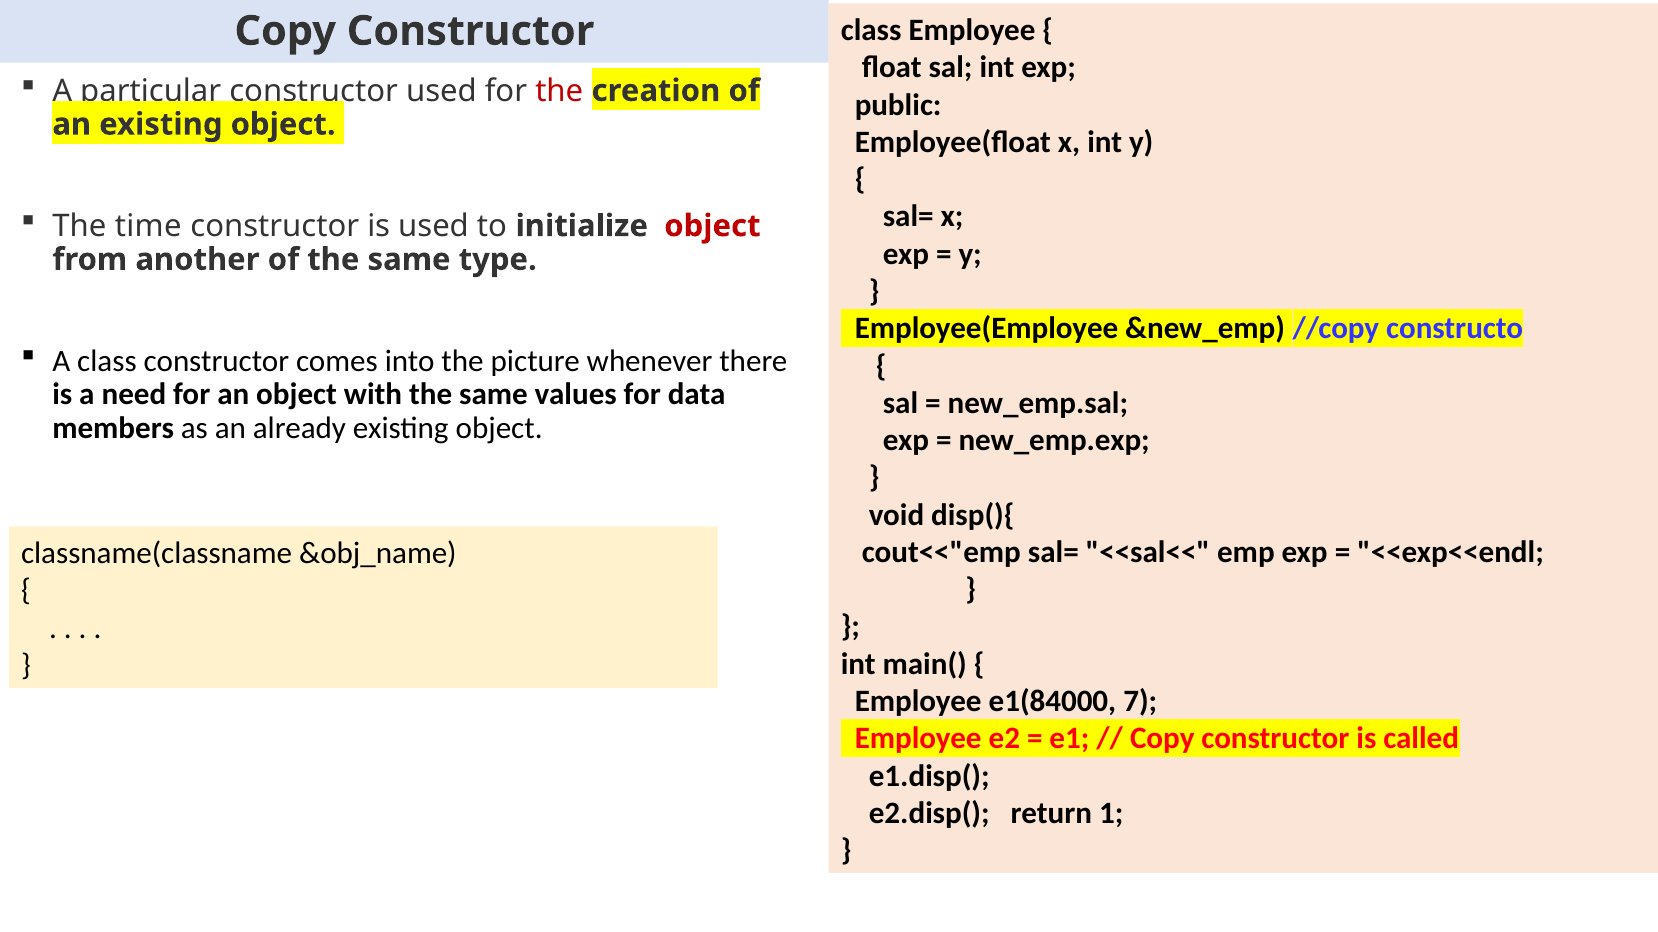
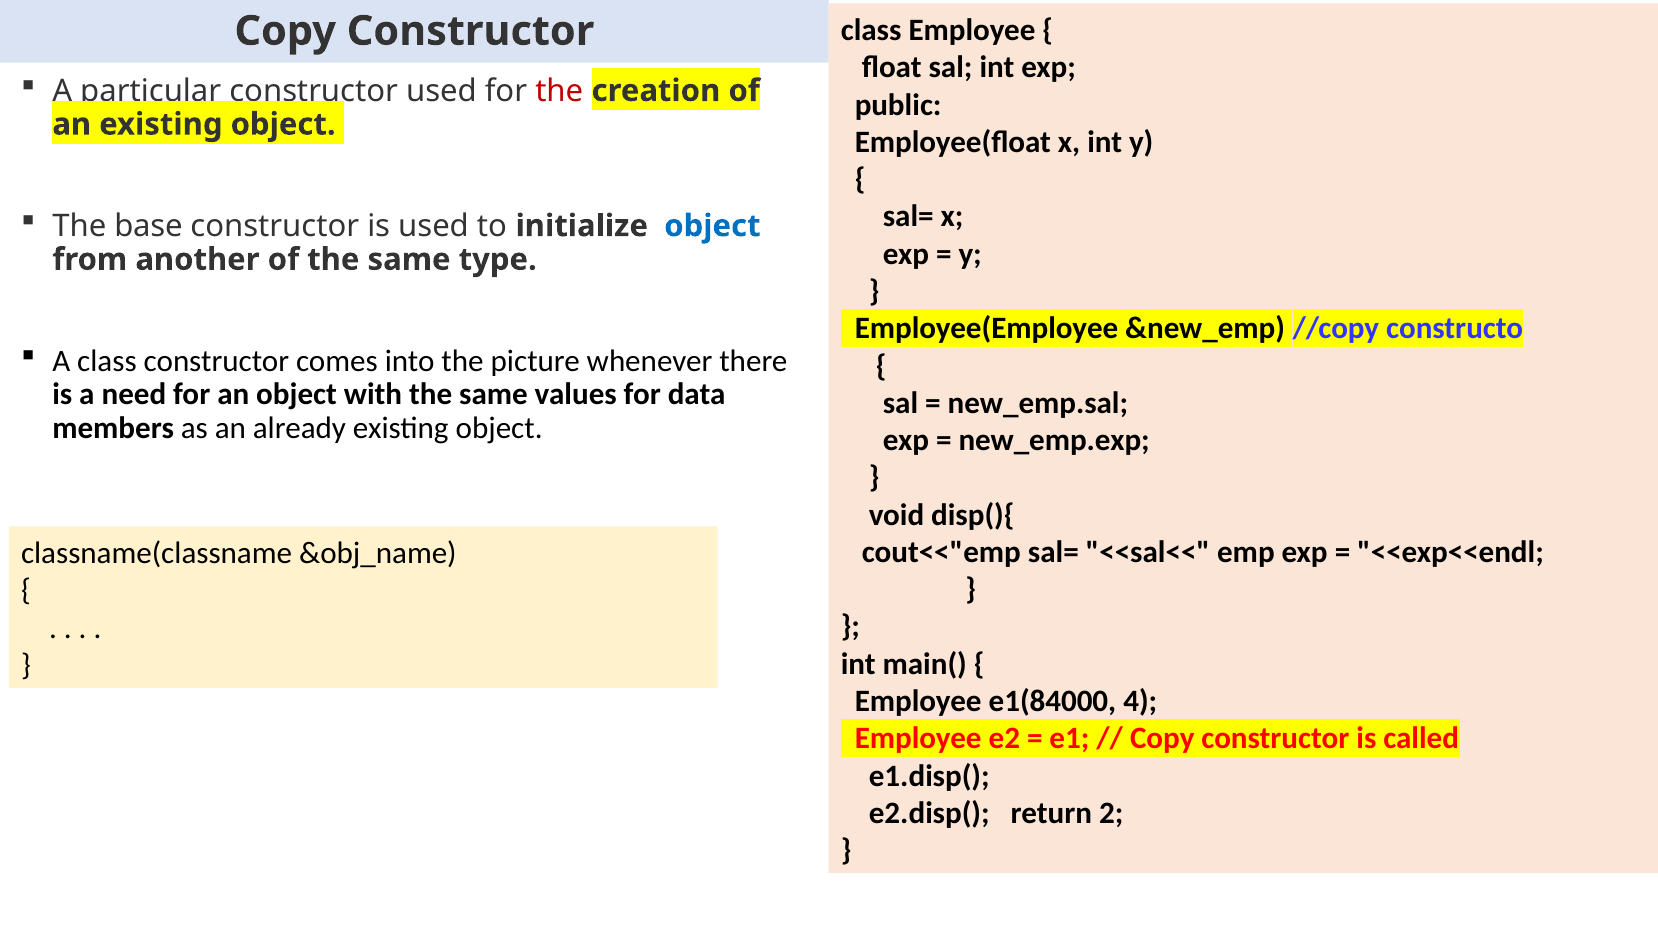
time: time -> base
object at (712, 226) colour: red -> blue
7: 7 -> 4
1: 1 -> 2
